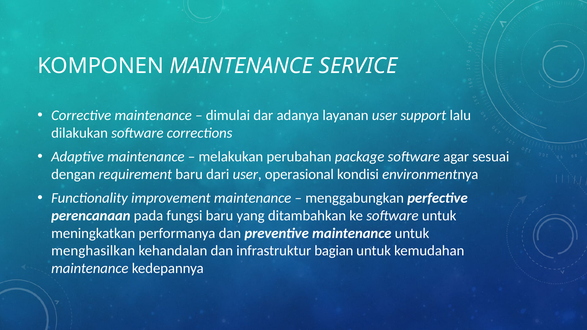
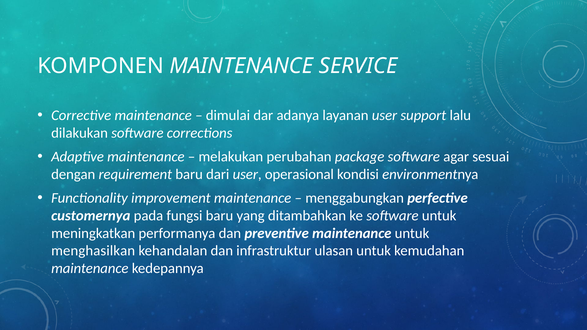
perencanaan: perencanaan -> customernya
bagian: bagian -> ulasan
